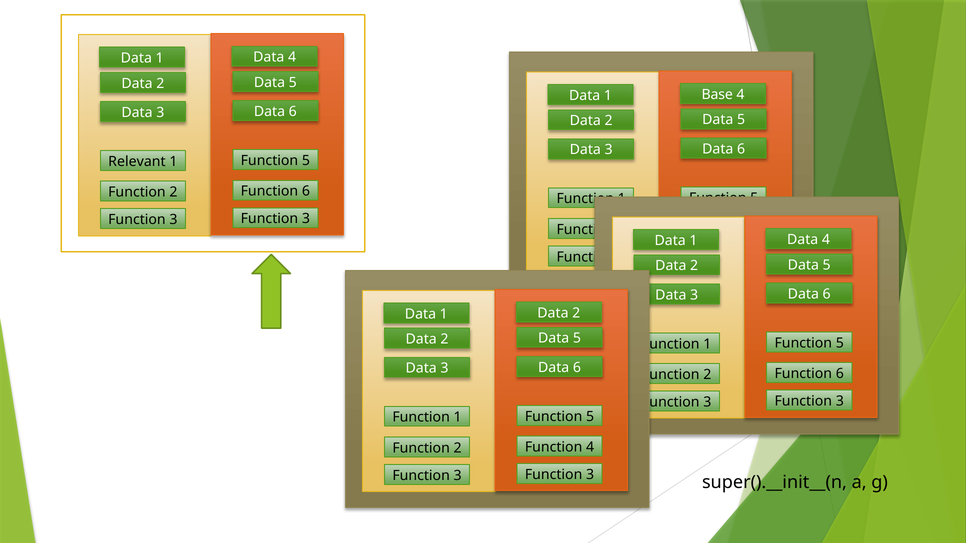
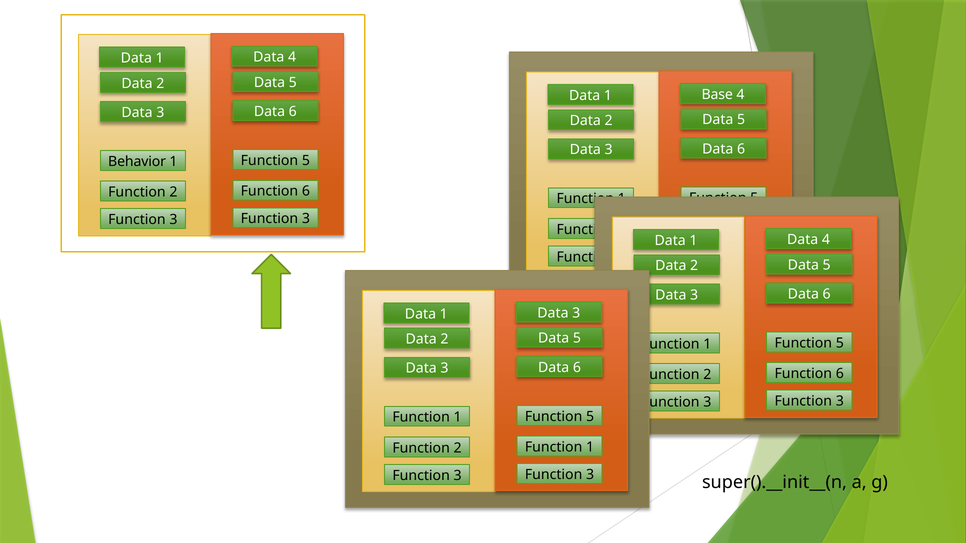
Relevant: Relevant -> Behavior
2 at (576, 313): 2 -> 3
4 at (590, 447): 4 -> 1
